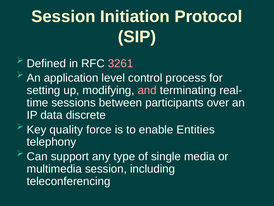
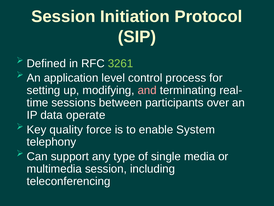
3261 colour: pink -> light green
discrete: discrete -> operate
Entities: Entities -> System
